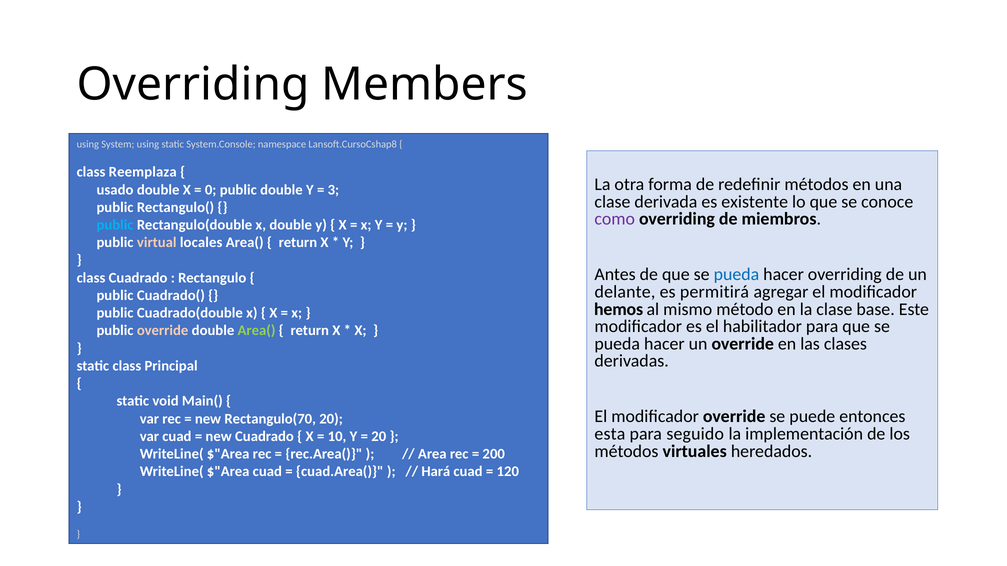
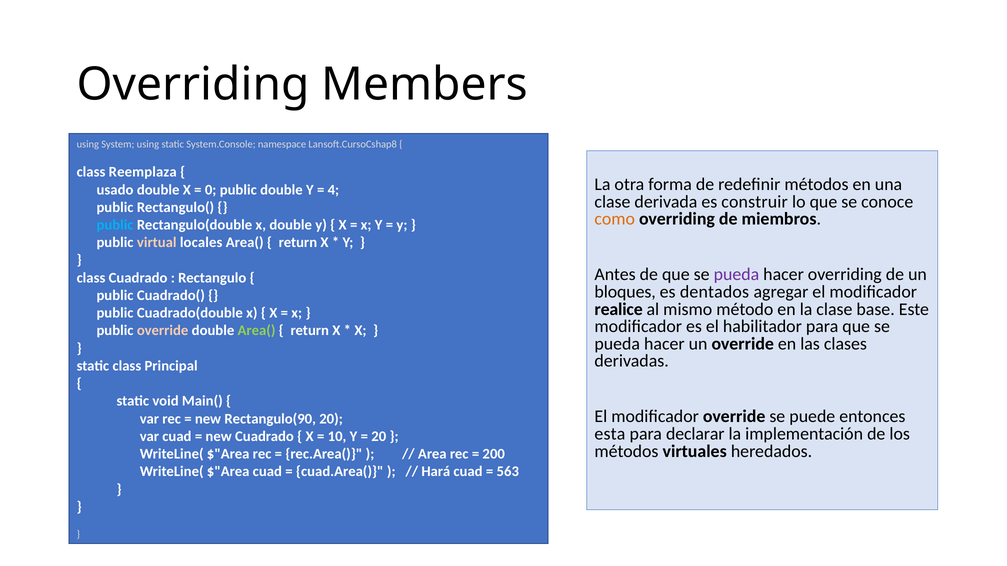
3: 3 -> 4
existente: existente -> construir
como colour: purple -> orange
pueda at (736, 275) colour: blue -> purple
delante: delante -> bloques
permitirá: permitirá -> dentados
hemos: hemos -> realice
Rectangulo(70: Rectangulo(70 -> Rectangulo(90
seguido: seguido -> declarar
120: 120 -> 563
